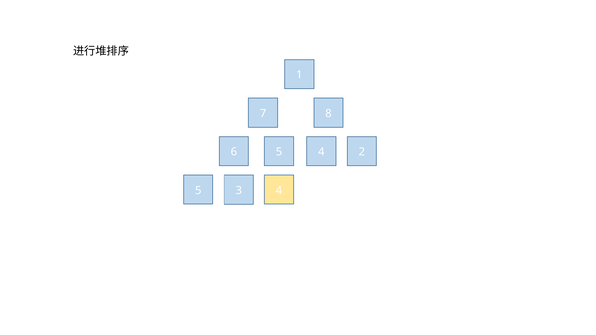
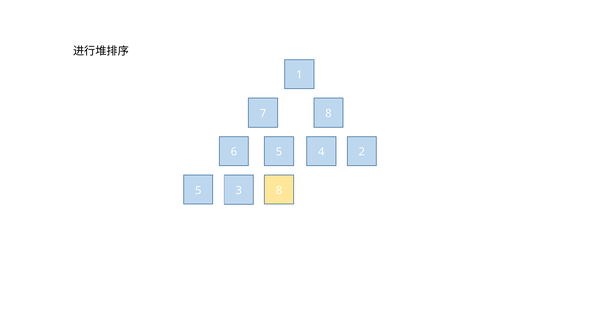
3 4: 4 -> 8
